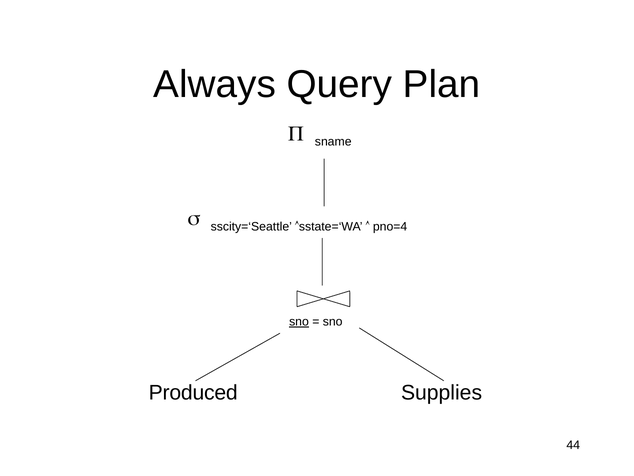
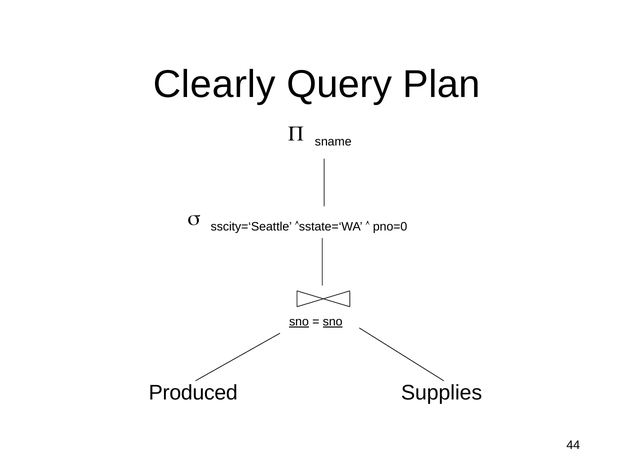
Always: Always -> Clearly
pno=4: pno=4 -> pno=0
sno at (333, 321) underline: none -> present
